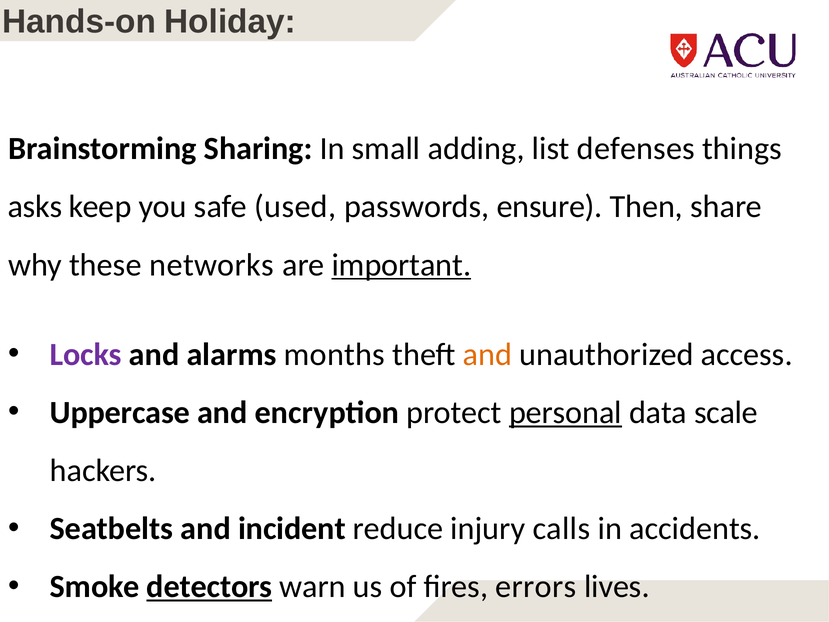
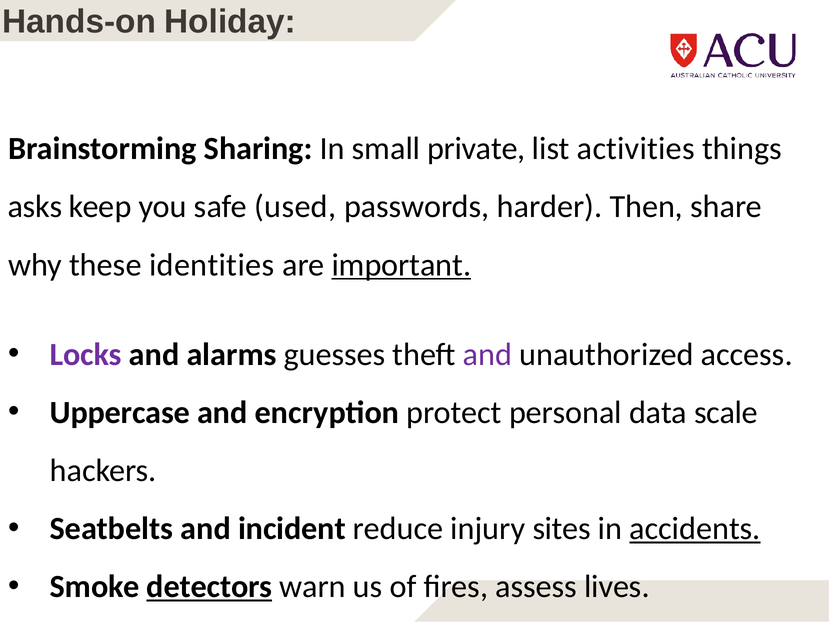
adding: adding -> private
defenses: defenses -> activities
ensure: ensure -> harder
networks: networks -> identities
months: months -> guesses
and at (487, 354) colour: orange -> purple
personal underline: present -> none
calls: calls -> sites
accidents underline: none -> present
errors: errors -> assess
